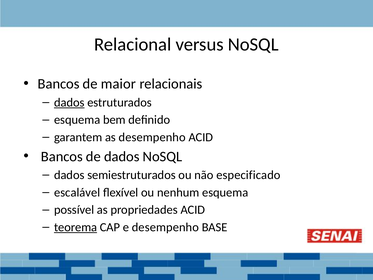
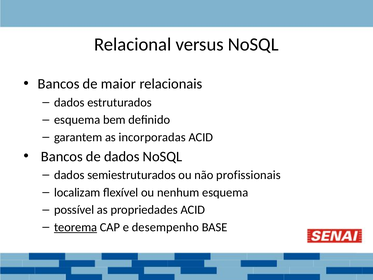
dados at (69, 102) underline: present -> none
as desempenho: desempenho -> incorporadas
especificado: especificado -> profissionais
escalável: escalável -> localizam
